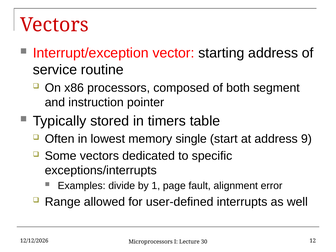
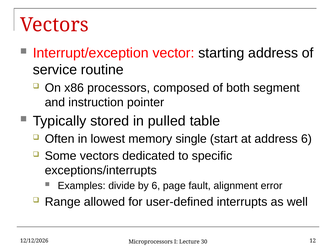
timers: timers -> pulled
address 9: 9 -> 6
by 1: 1 -> 6
